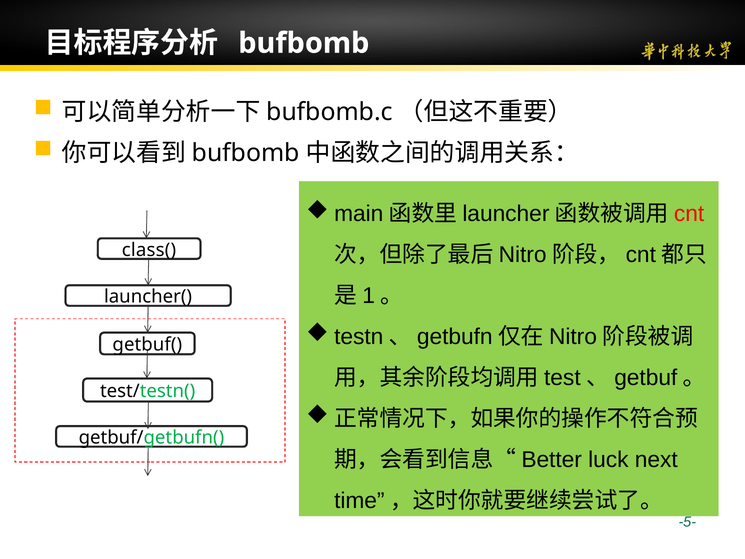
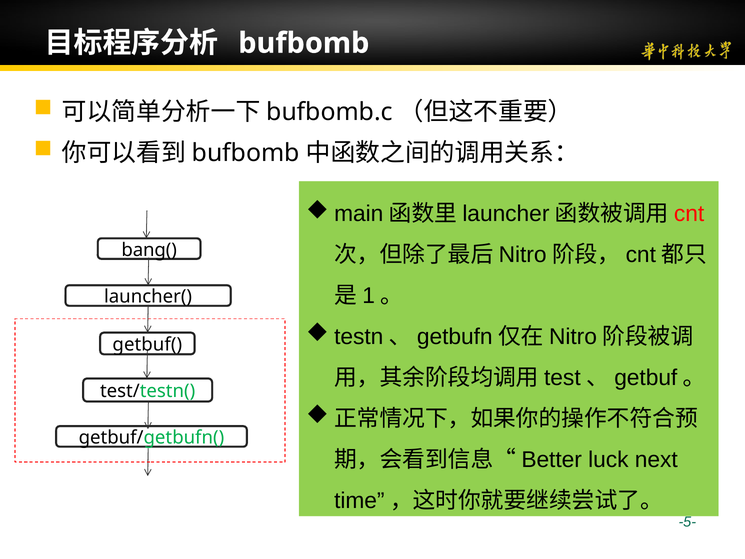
class(: class( -> bang(
